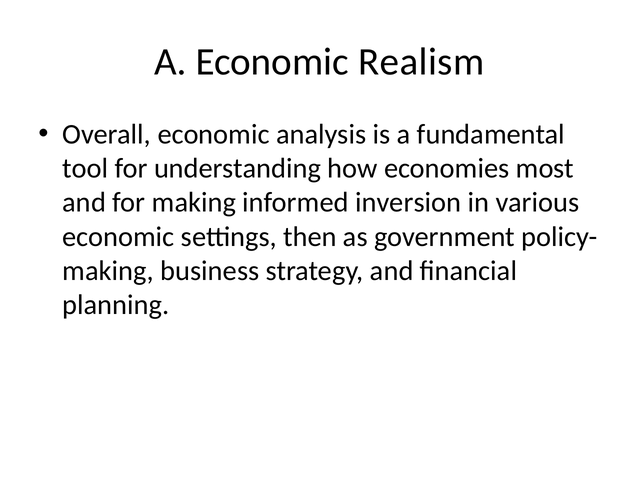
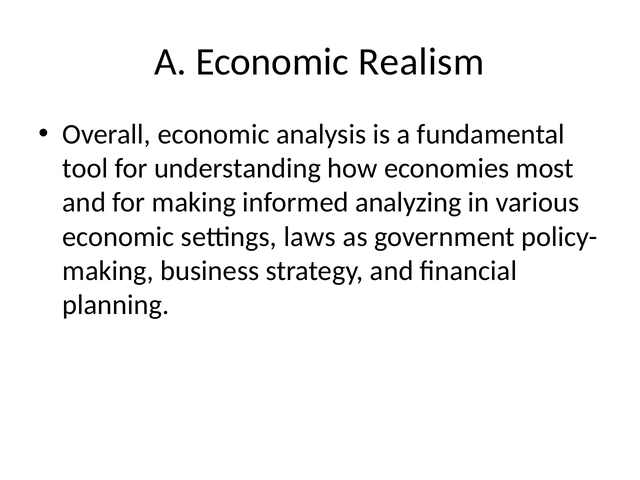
inversion: inversion -> analyzing
then: then -> laws
